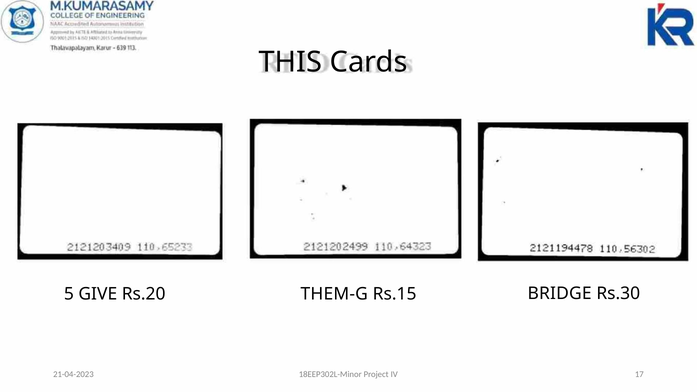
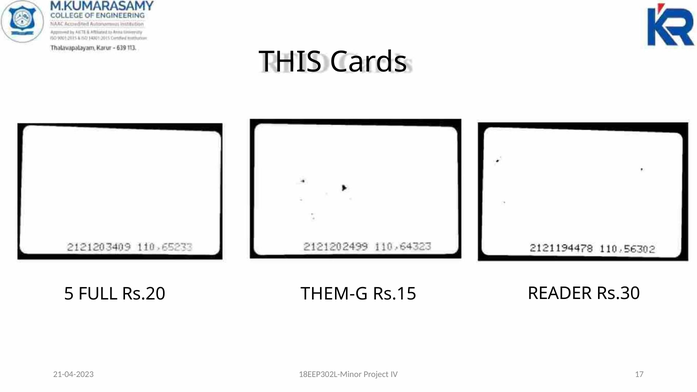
GIVE: GIVE -> FULL
BRIDGE: BRIDGE -> READER
